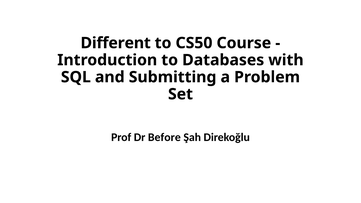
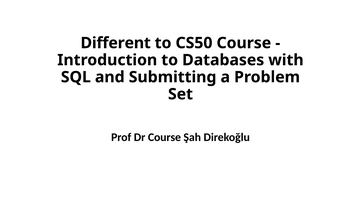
Dr Before: Before -> Course
